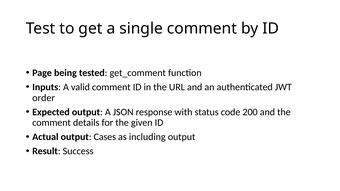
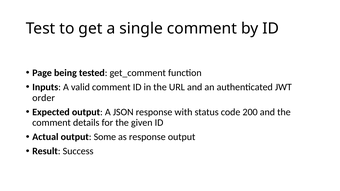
Cases: Cases -> Some
as including: including -> response
